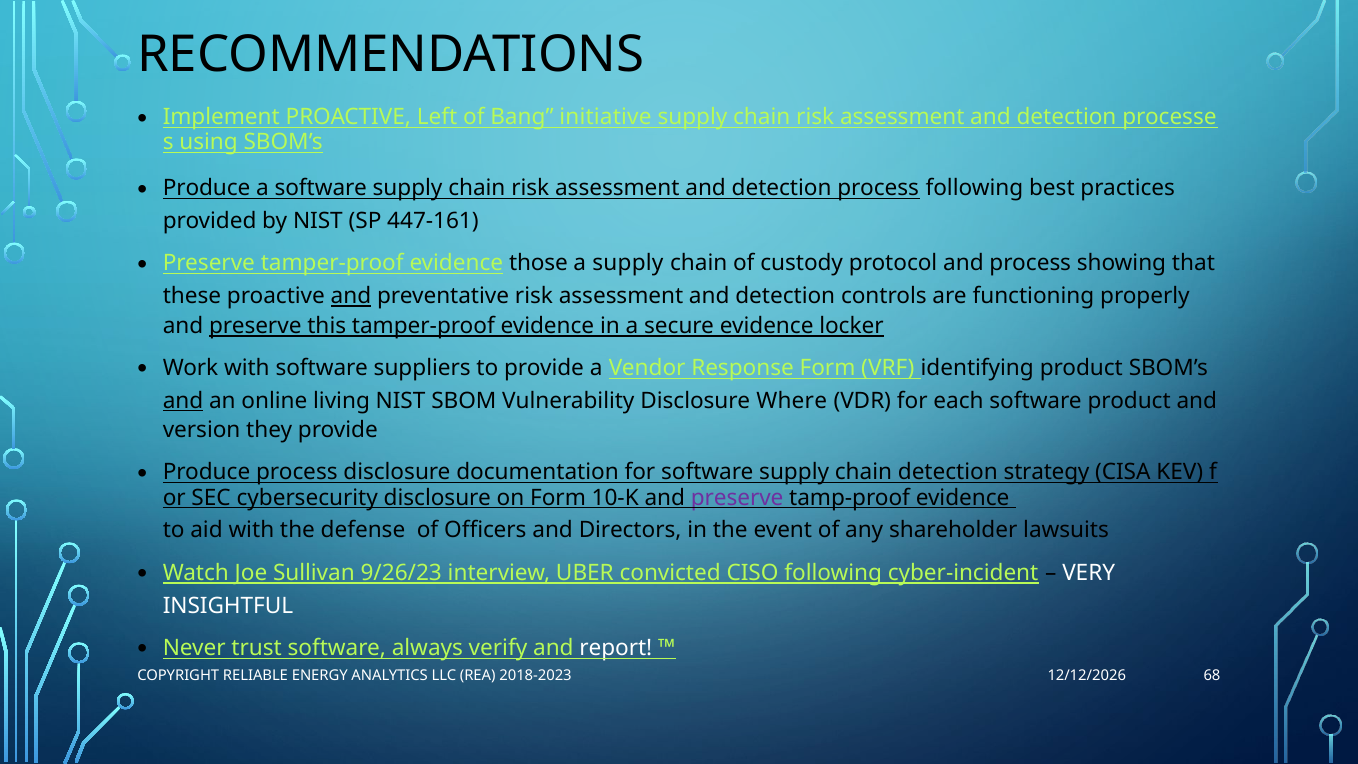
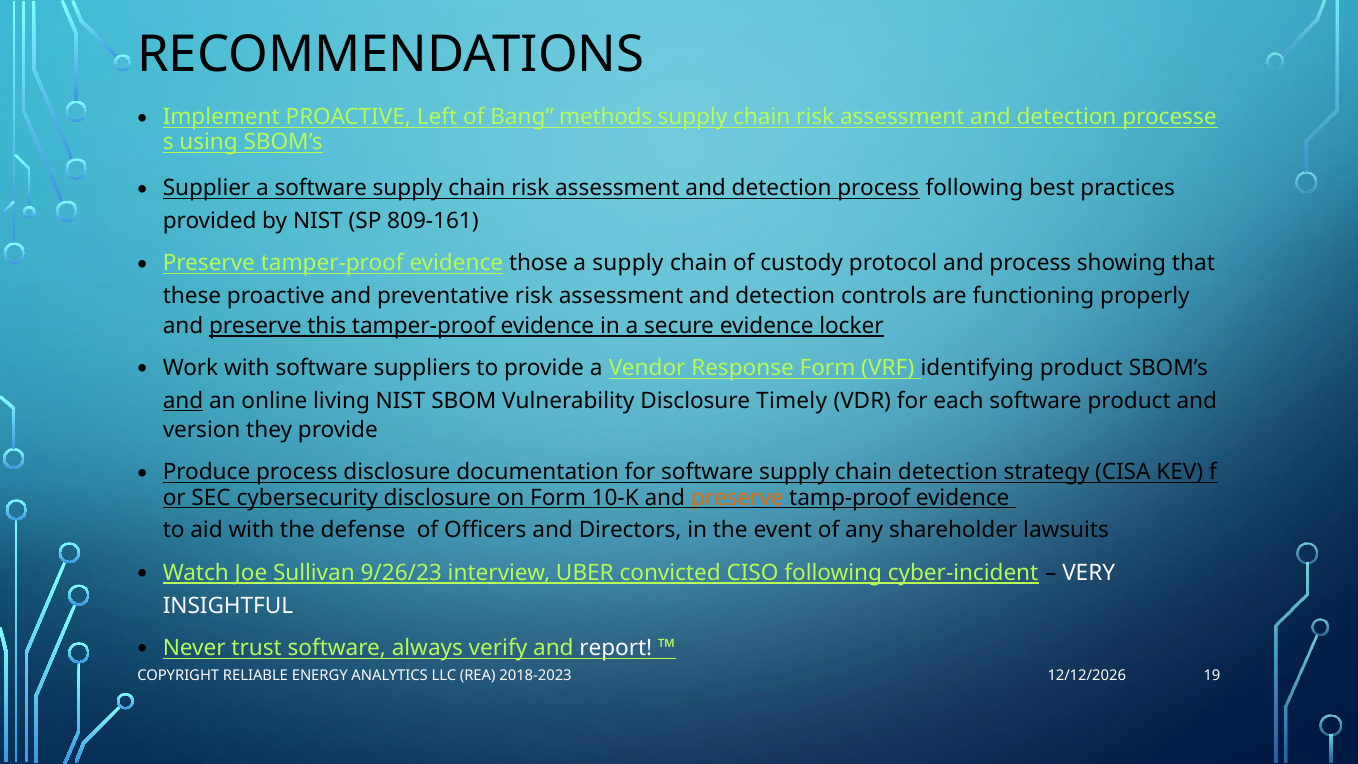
initiative: initiative -> methods
Produce at (207, 188): Produce -> Supplier
447-161: 447-161 -> 809-161
and at (351, 296) underline: present -> none
Where: Where -> Timely
preserve at (737, 497) colour: purple -> orange
68: 68 -> 19
